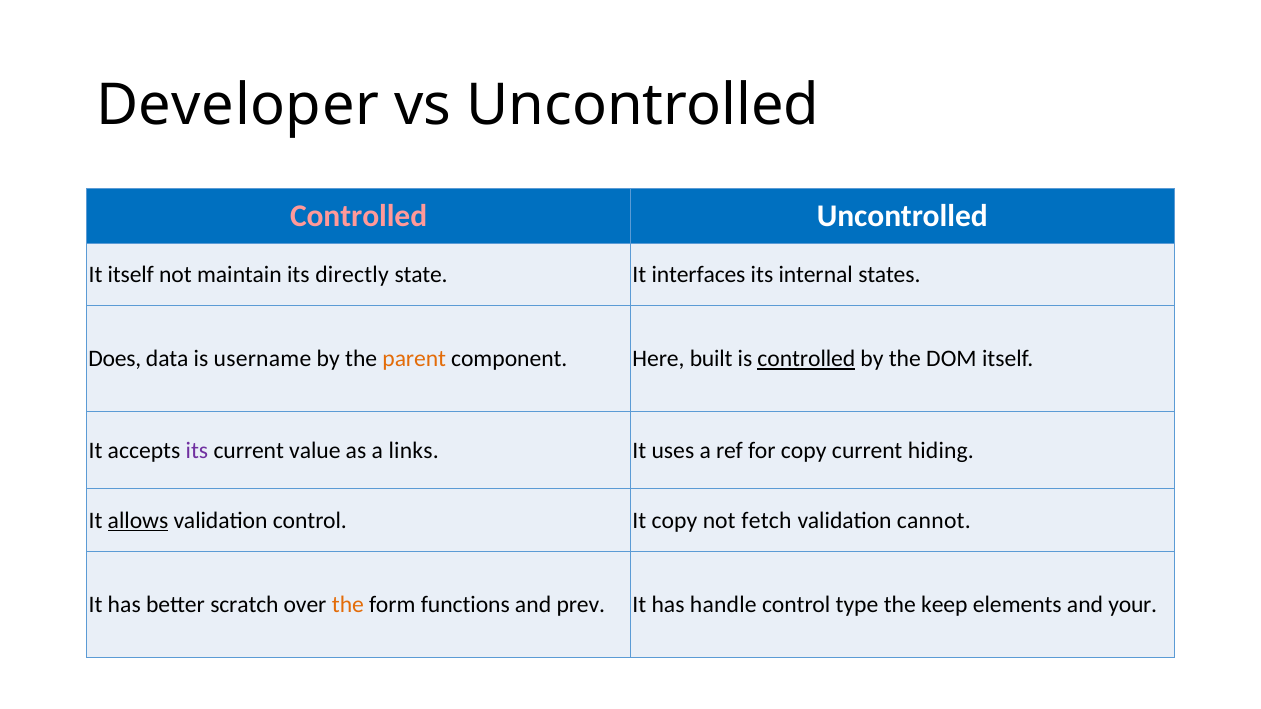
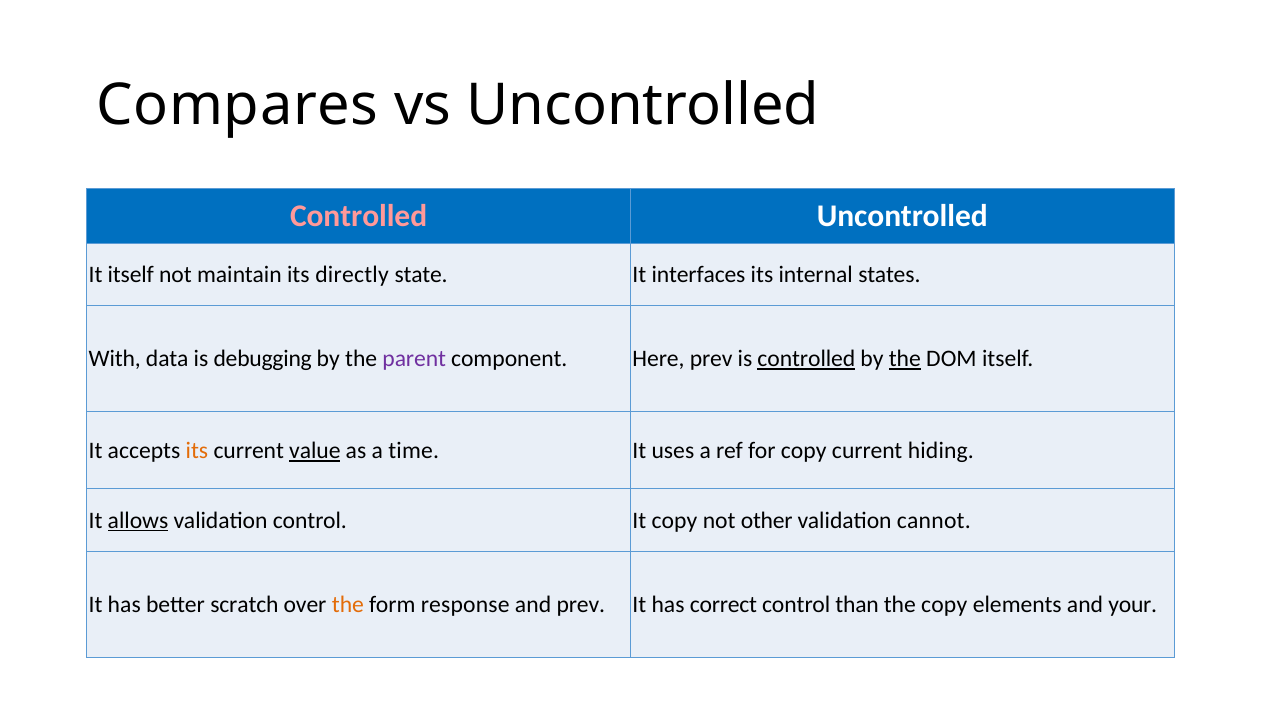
Developer: Developer -> Compares
Does: Does -> With
username: username -> debugging
parent colour: orange -> purple
Here built: built -> prev
the at (905, 359) underline: none -> present
its at (197, 451) colour: purple -> orange
value underline: none -> present
links: links -> time
fetch: fetch -> other
functions: functions -> response
handle: handle -> correct
type: type -> than
the keep: keep -> copy
